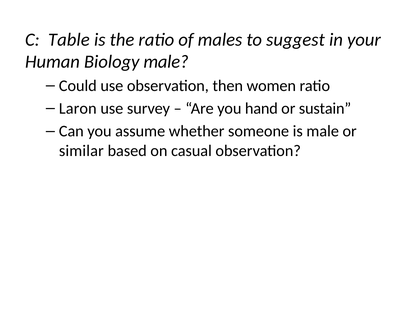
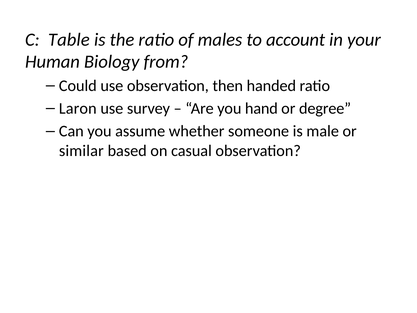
suggest: suggest -> account
Biology male: male -> from
women: women -> handed
sustain: sustain -> degree
